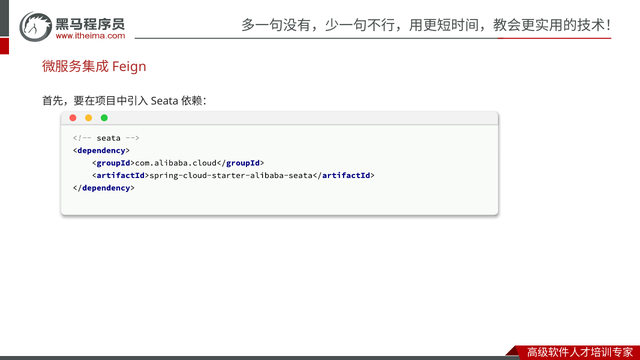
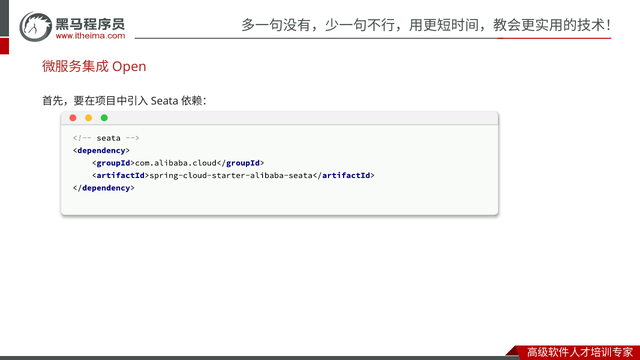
Feign: Feign -> Open
